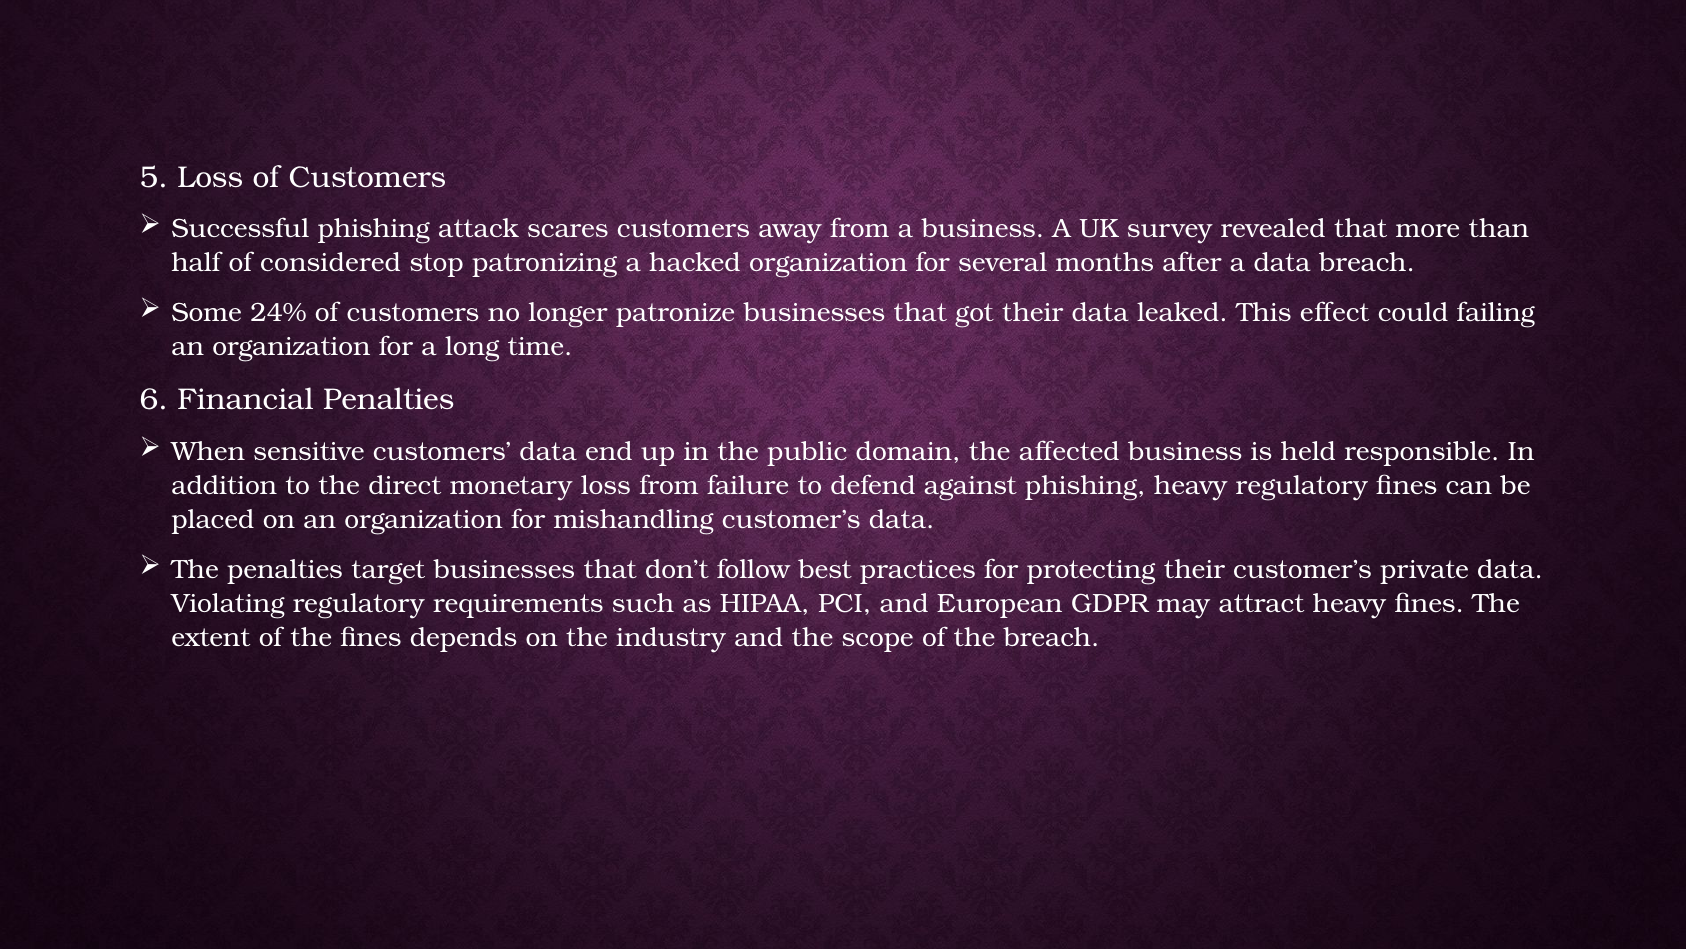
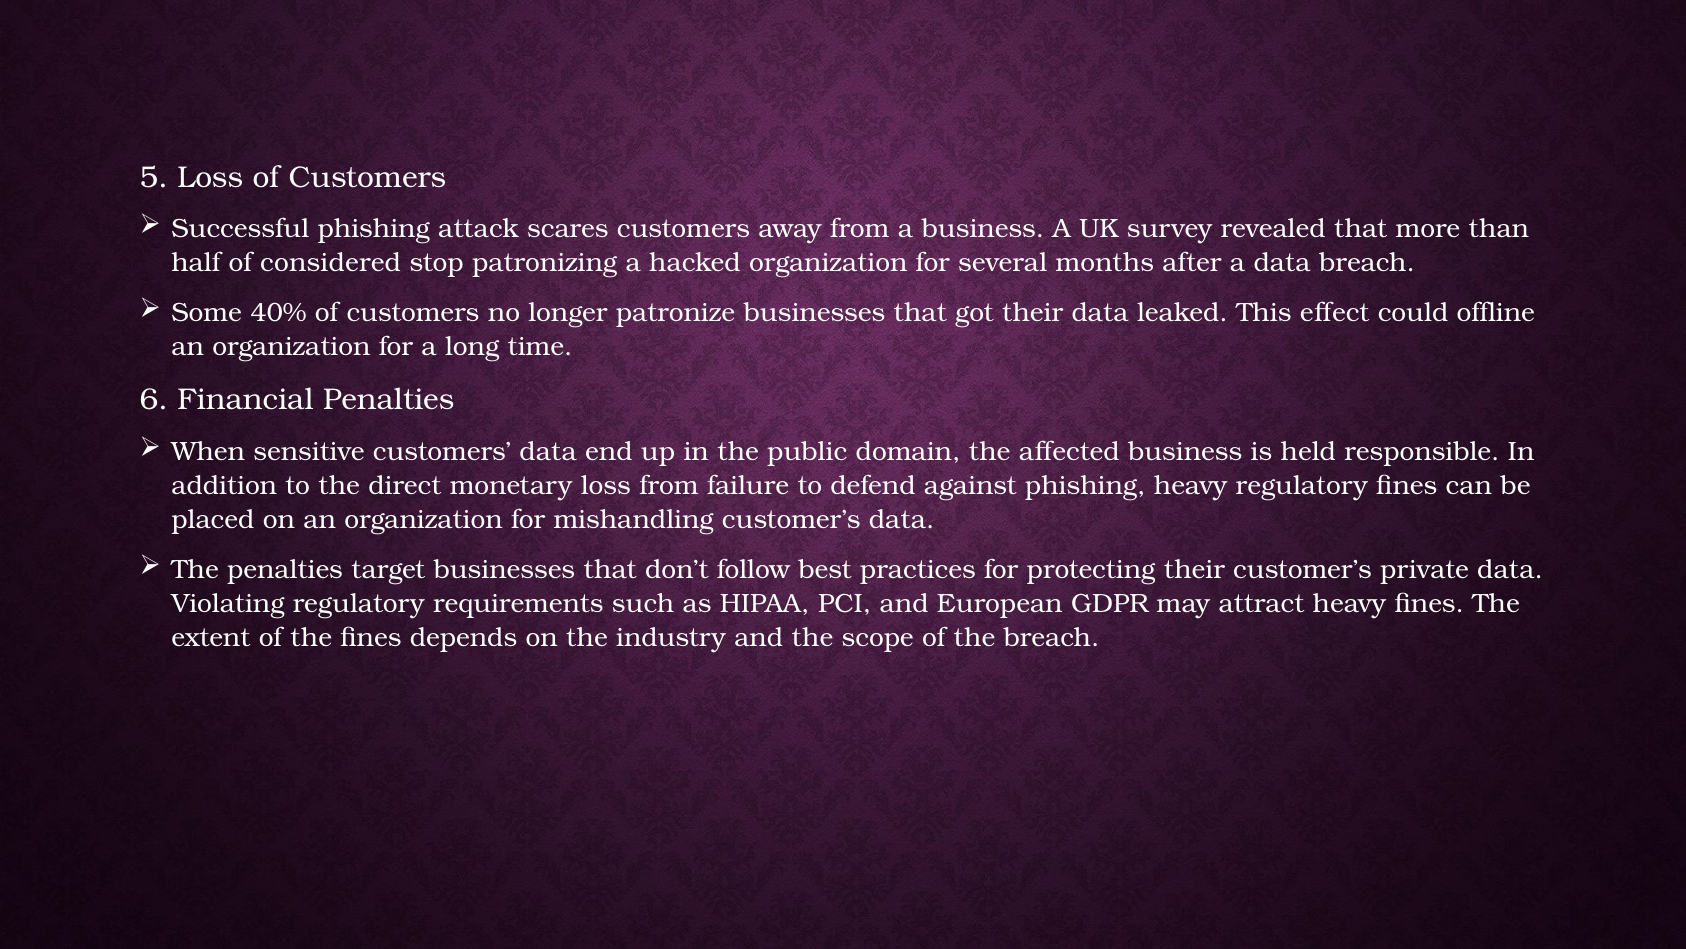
24%: 24% -> 40%
failing: failing -> offline
